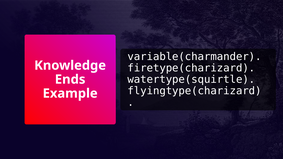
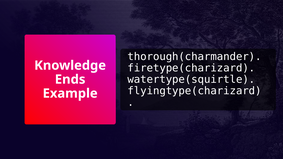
variable(charmander: variable(charmander -> thorough(charmander
